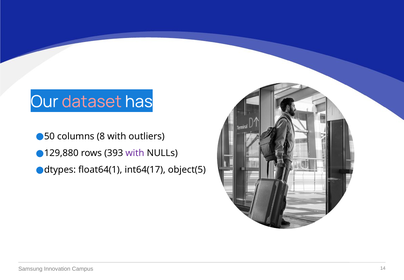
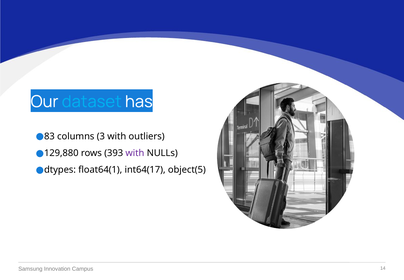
dataset colour: pink -> light blue
50: 50 -> 83
8: 8 -> 3
